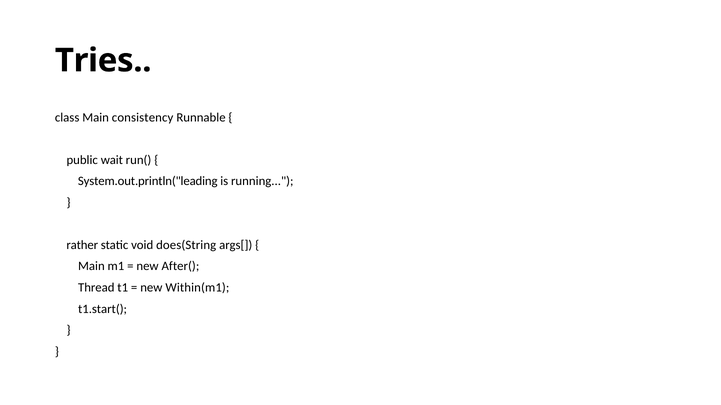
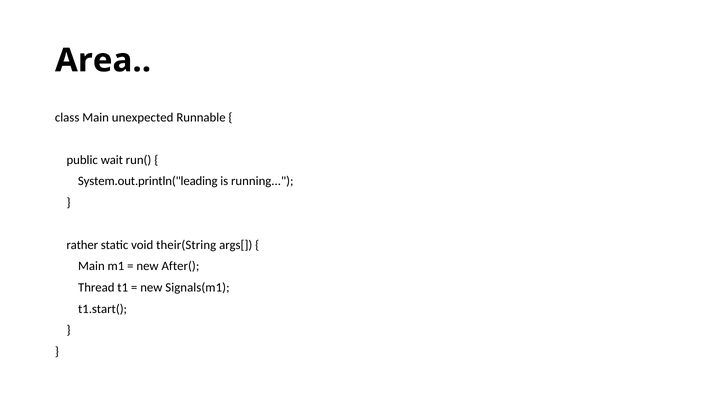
Tries: Tries -> Area
consistency: consistency -> unexpected
does(String: does(String -> their(String
Within(m1: Within(m1 -> Signals(m1
